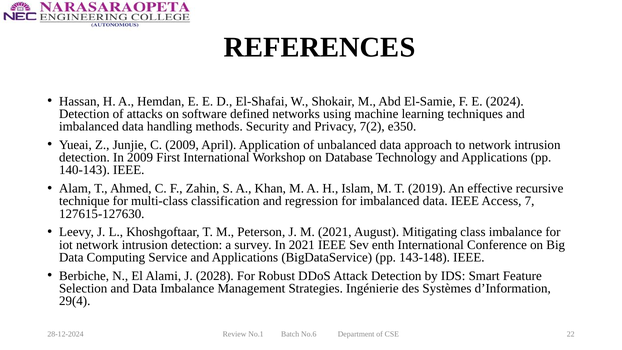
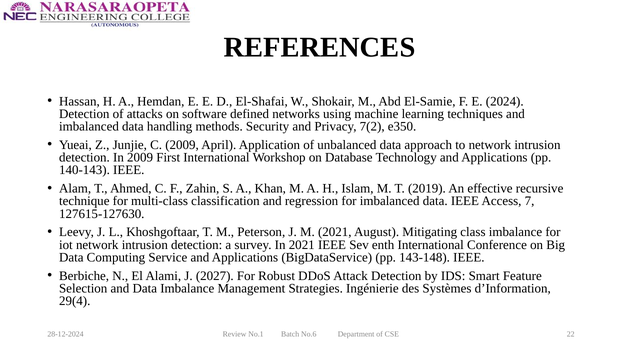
2028: 2028 -> 2027
